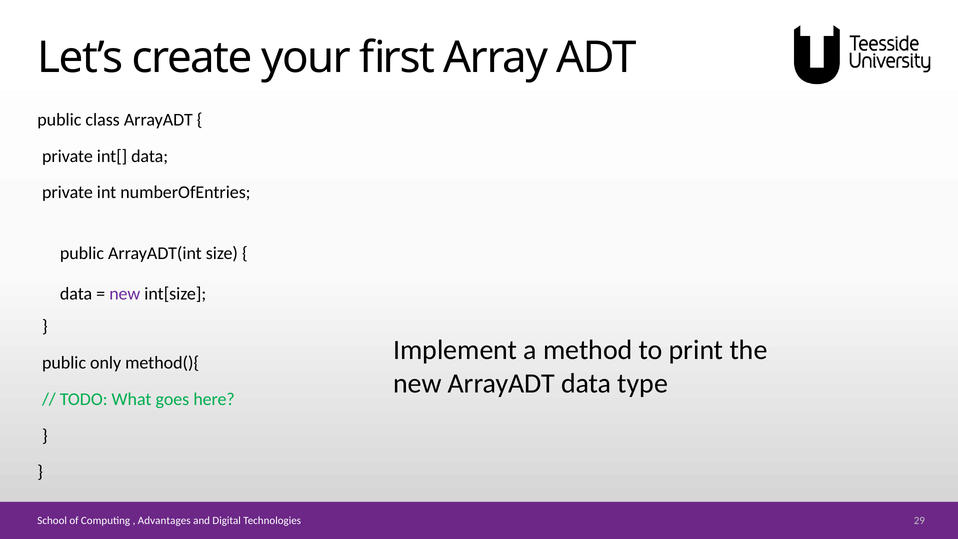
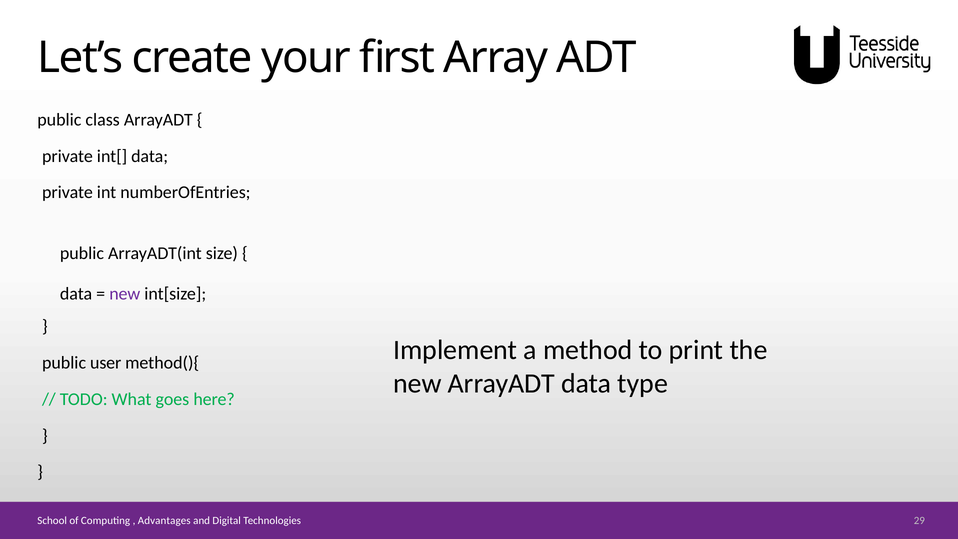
only: only -> user
